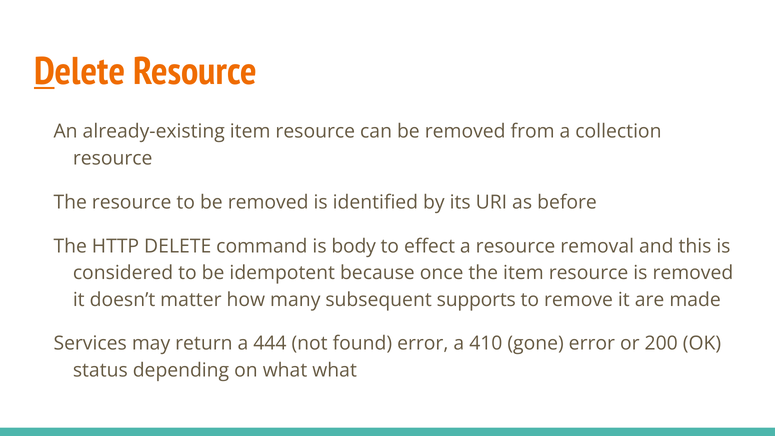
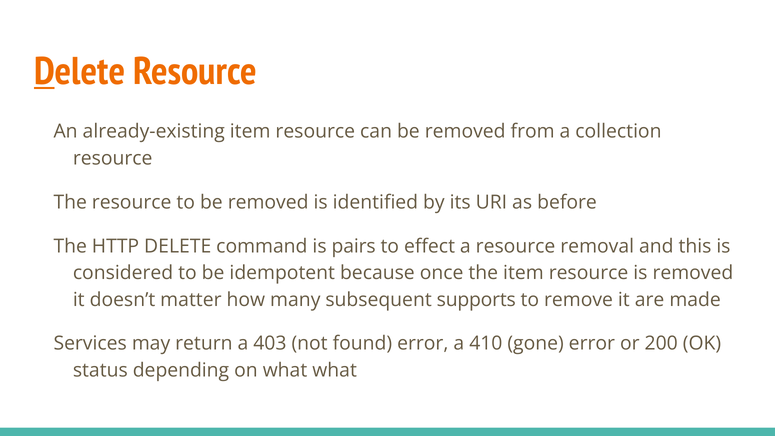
body: body -> pairs
444: 444 -> 403
